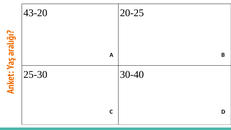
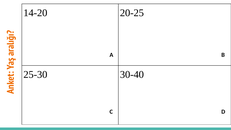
43-20: 43-20 -> 14-20
